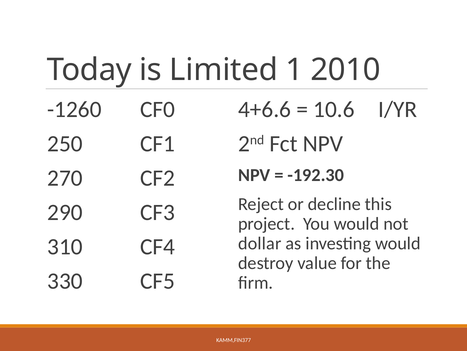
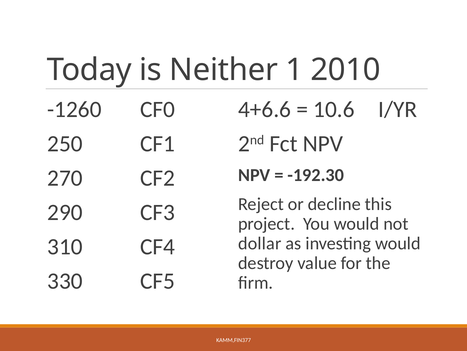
Limited: Limited -> Neither
